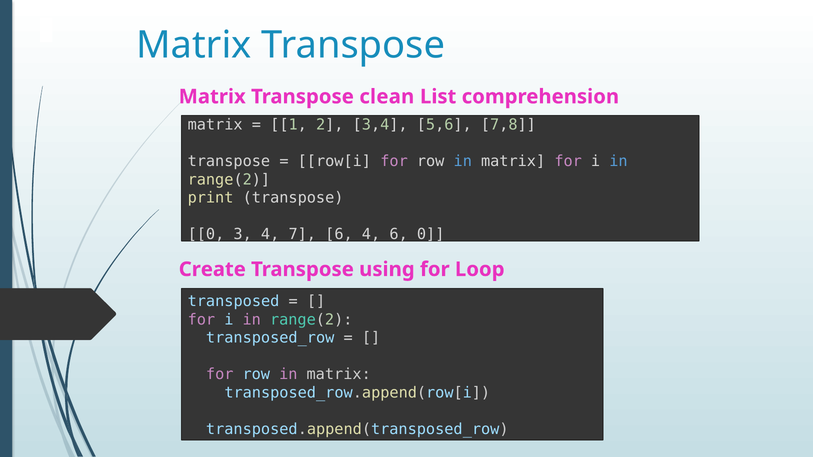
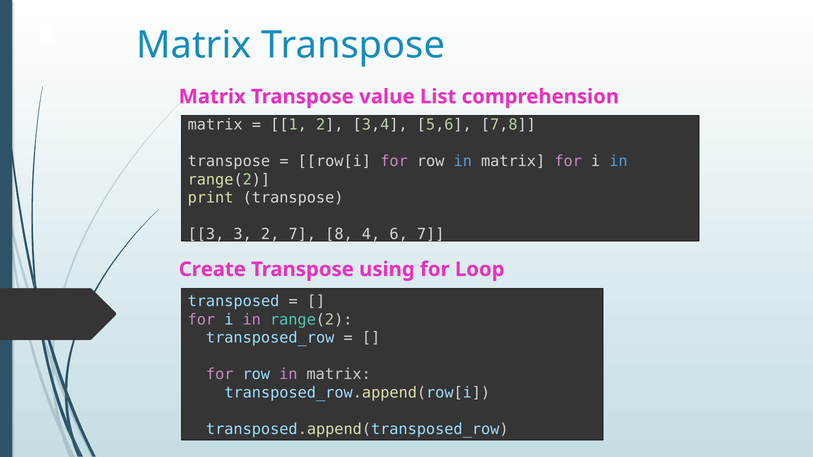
clean: clean -> value
0 at (206, 235): 0 -> 3
3 4: 4 -> 2
7 6: 6 -> 8
6 0: 0 -> 7
